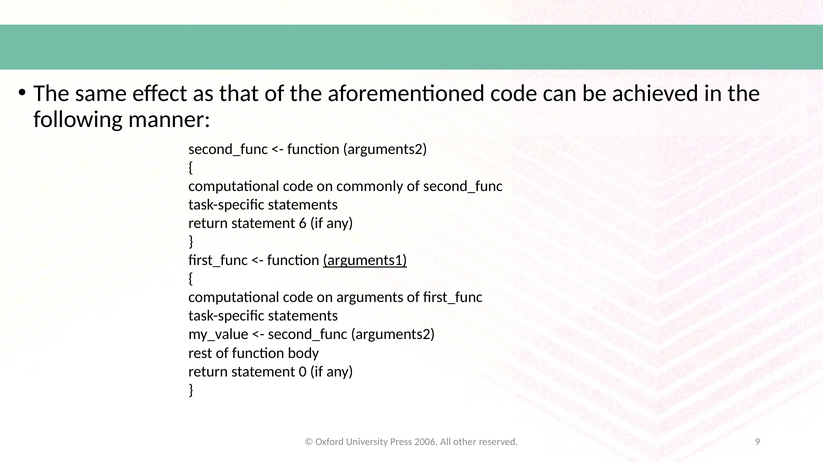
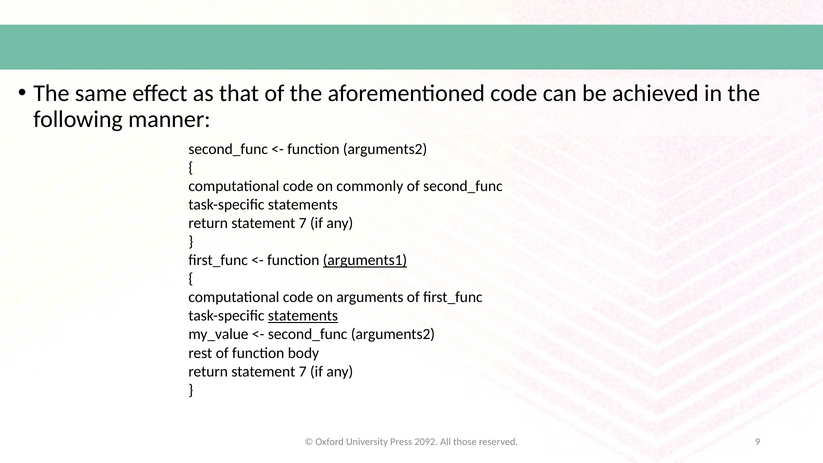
6 at (303, 223): 6 -> 7
statements at (303, 316) underline: none -> present
0 at (303, 371): 0 -> 7
2006: 2006 -> 2092
other: other -> those
